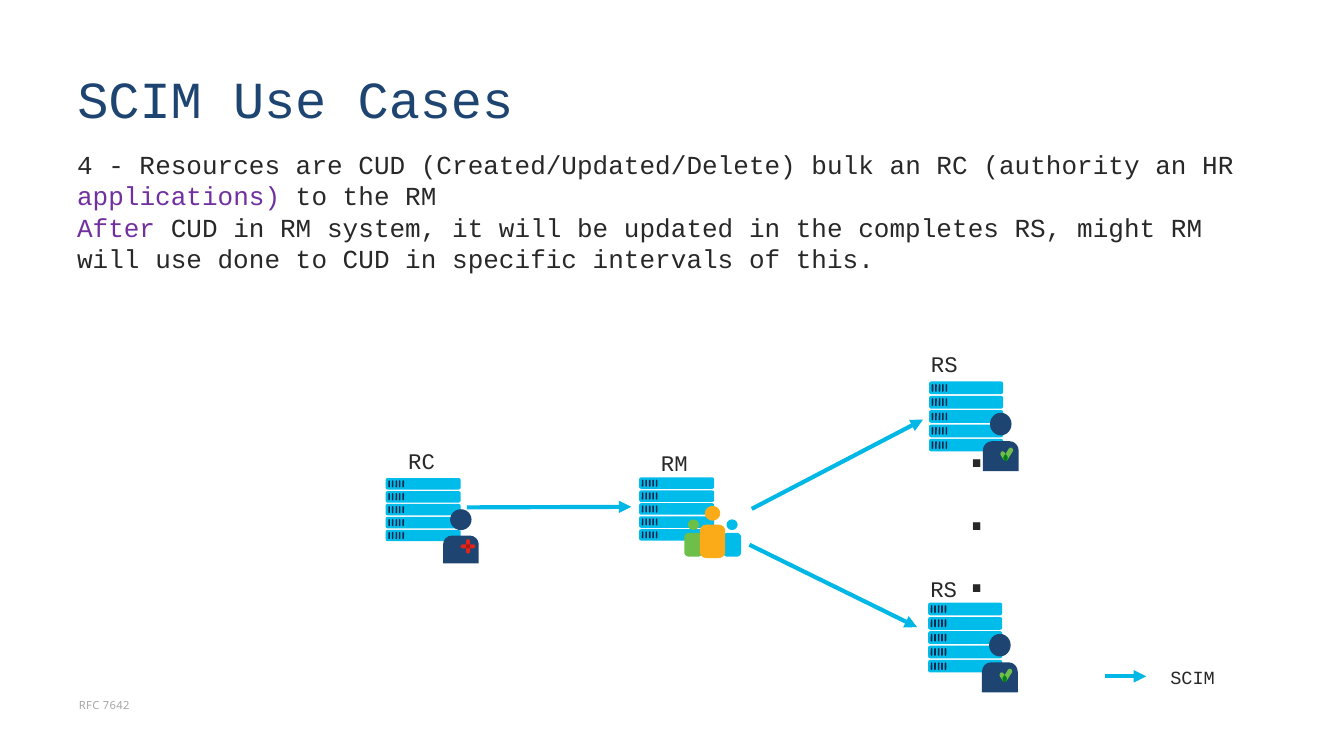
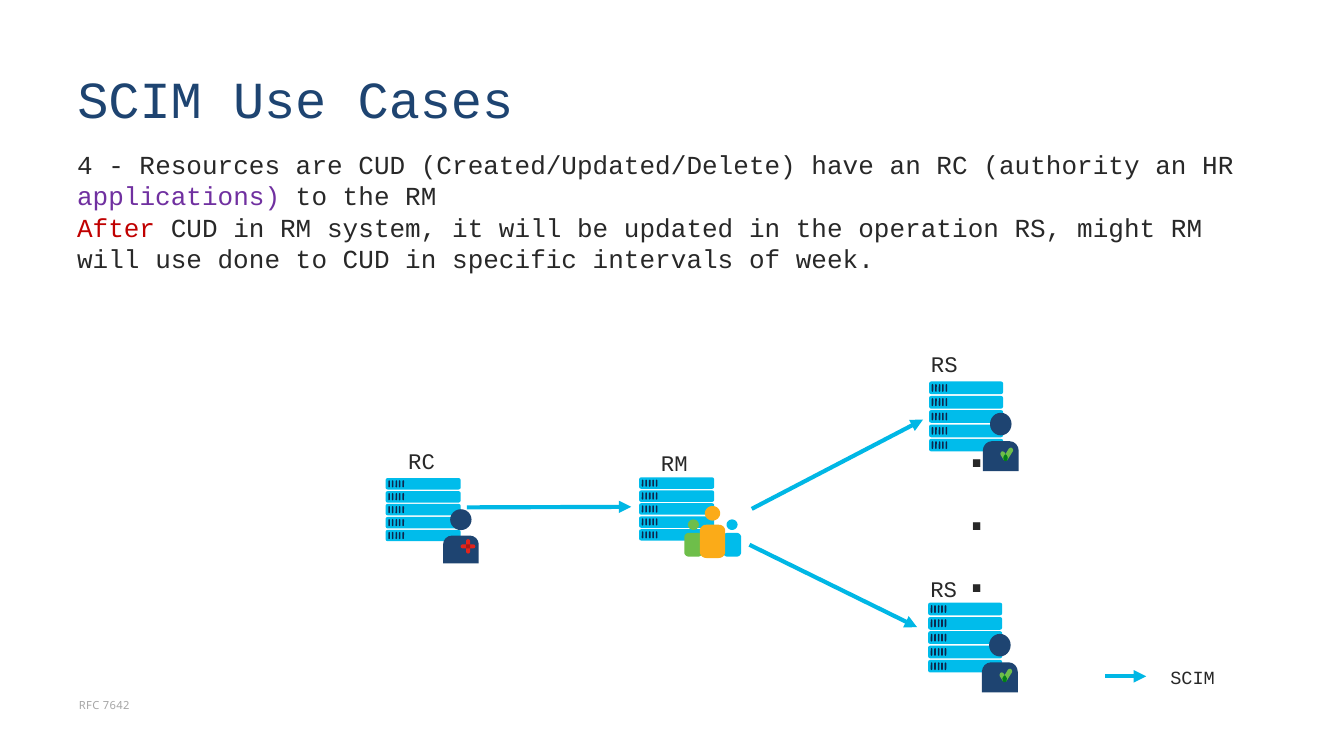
bulk: bulk -> have
After colour: purple -> red
completes: completes -> operation
this: this -> week
